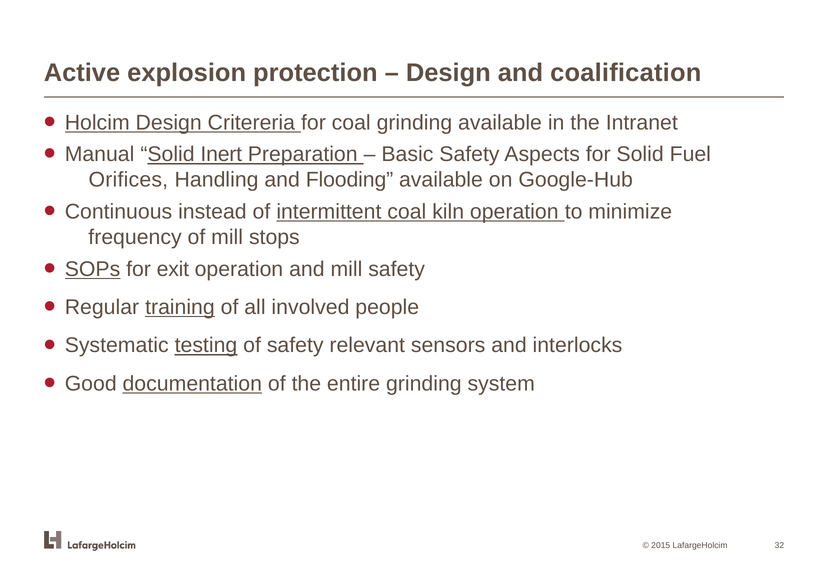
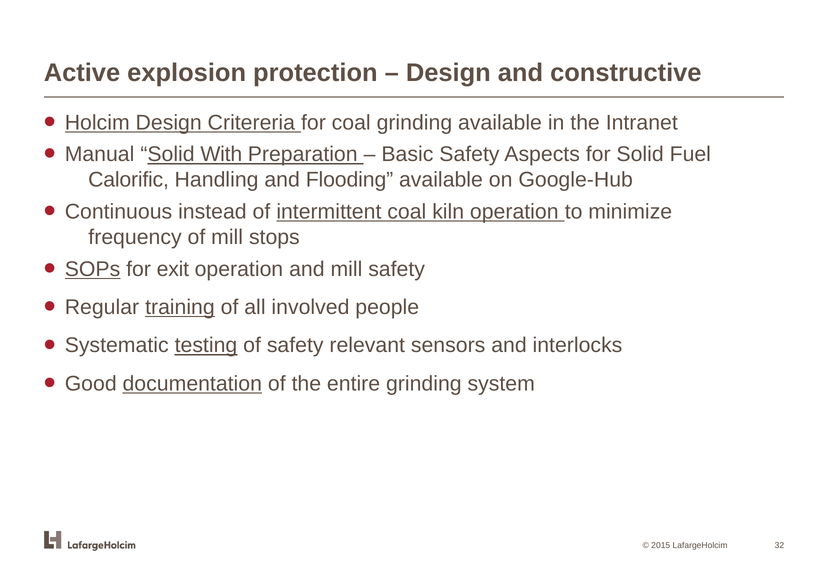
coalification: coalification -> constructive
Inert: Inert -> With
Orifices: Orifices -> Calorific
